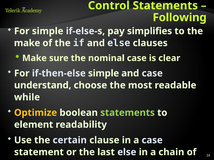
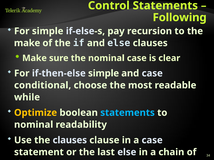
simplifies: simplifies -> recursion
understand: understand -> conditional
statements at (128, 113) colour: light green -> light blue
element at (34, 125): element -> nominal
the certain: certain -> clauses
